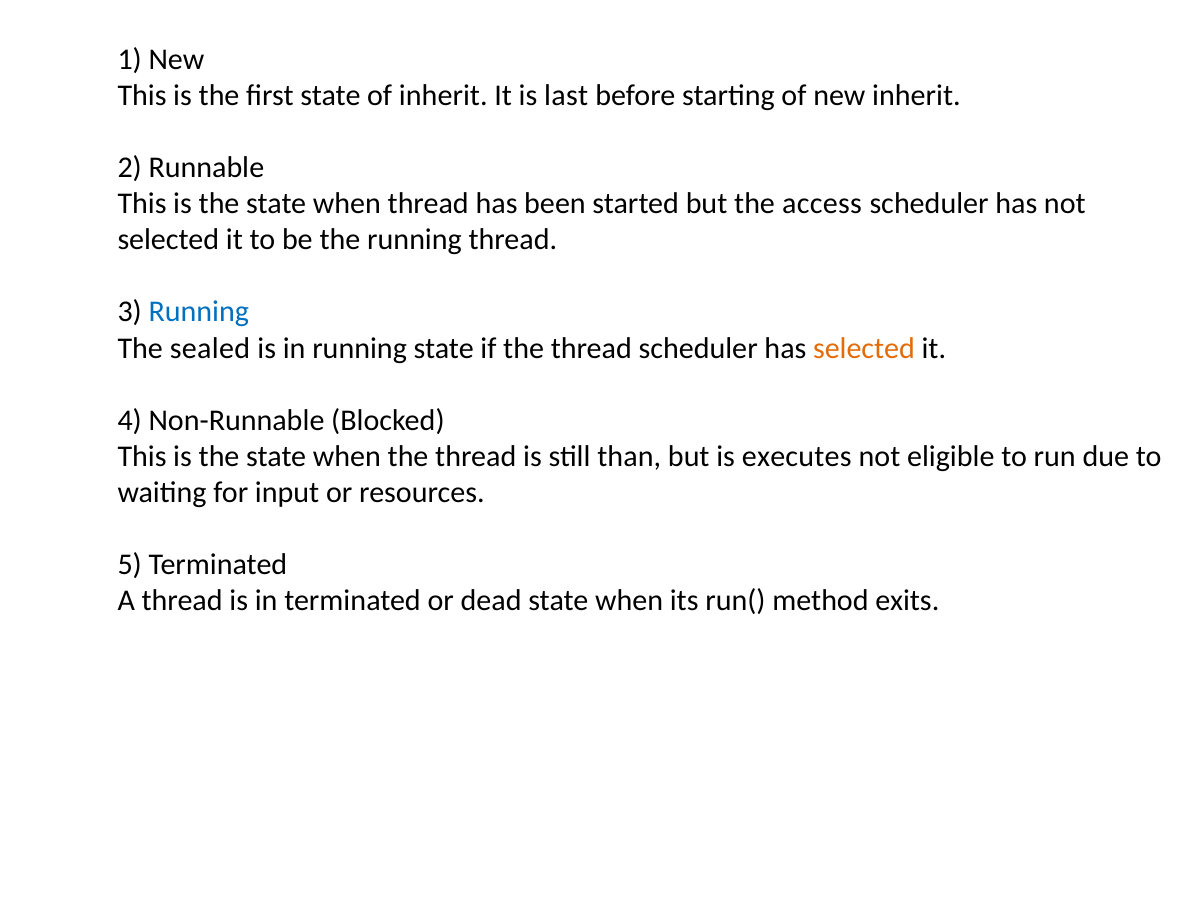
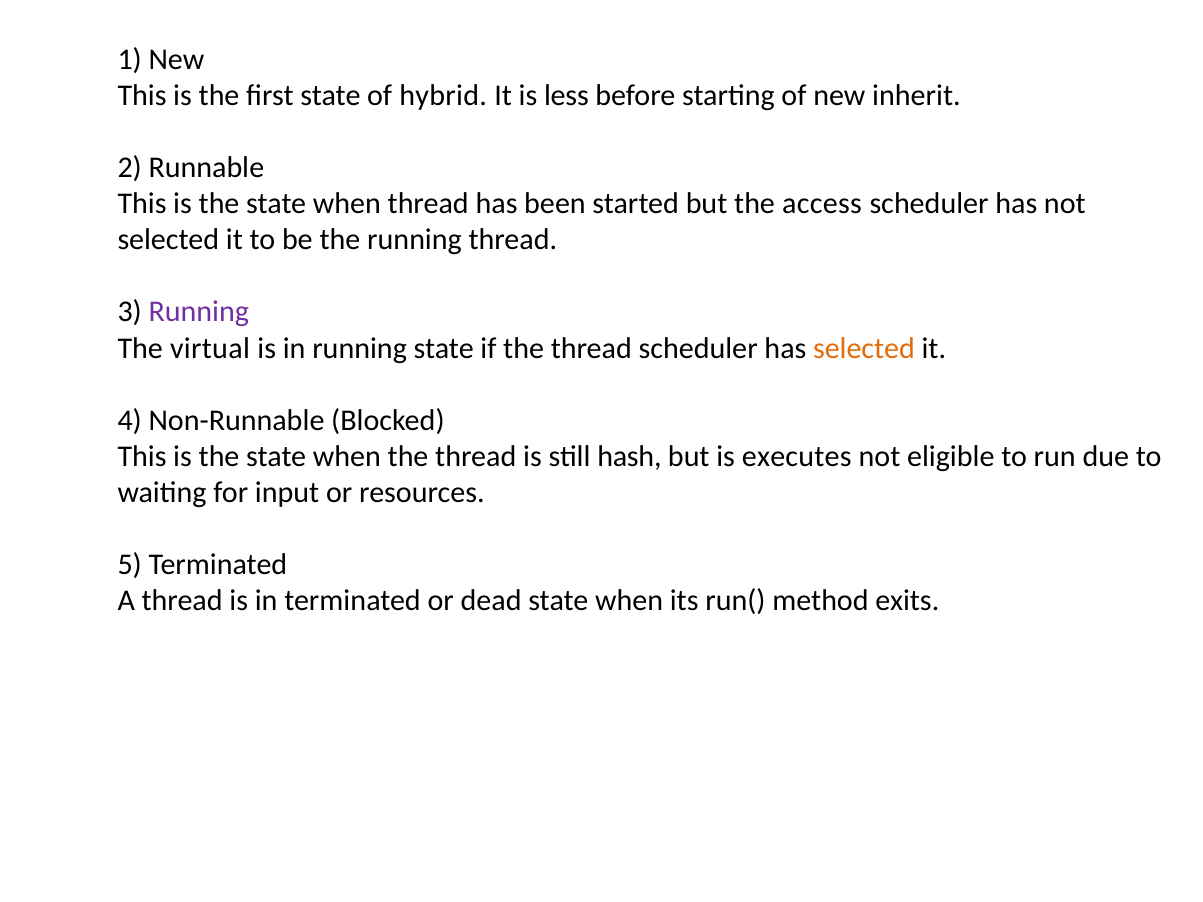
of inherit: inherit -> hybrid
last: last -> less
Running at (199, 312) colour: blue -> purple
sealed: sealed -> virtual
than: than -> hash
